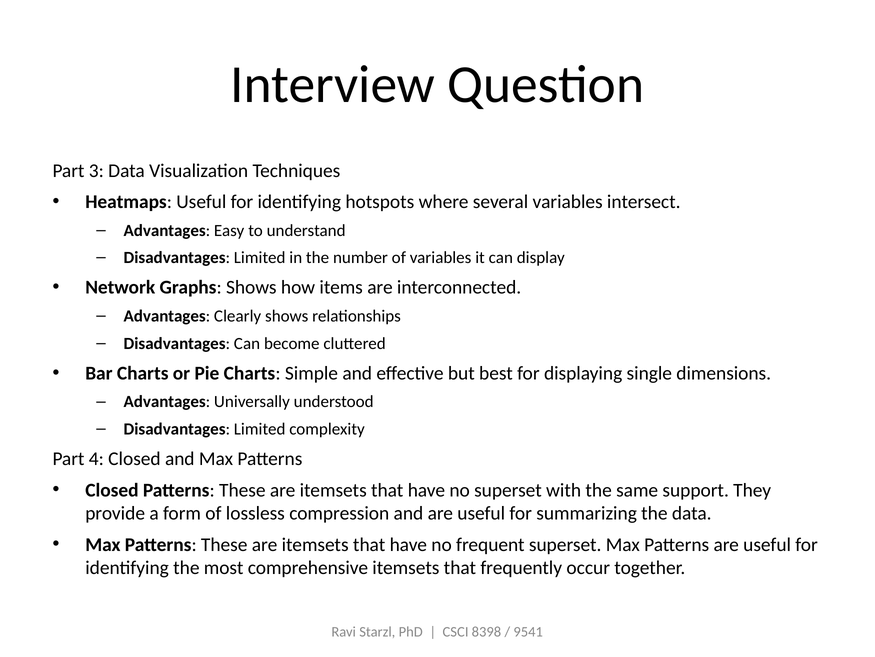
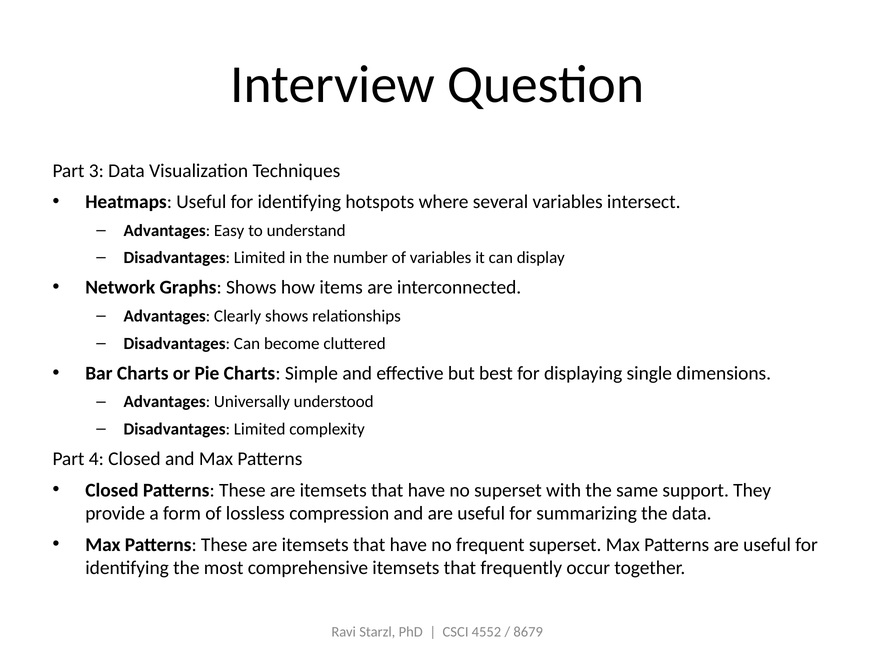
8398: 8398 -> 4552
9541: 9541 -> 8679
